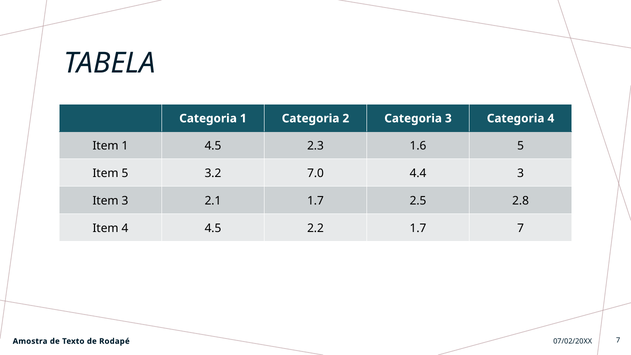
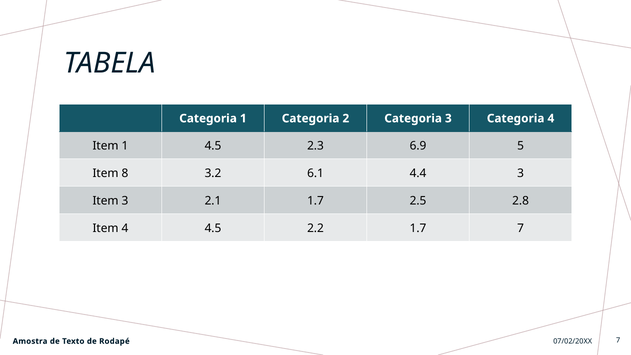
1.6: 1.6 -> 6.9
Item 5: 5 -> 8
7.0: 7.0 -> 6.1
